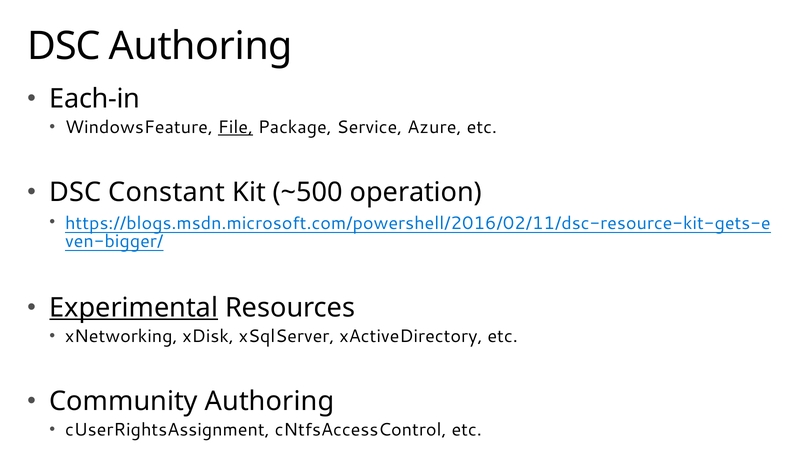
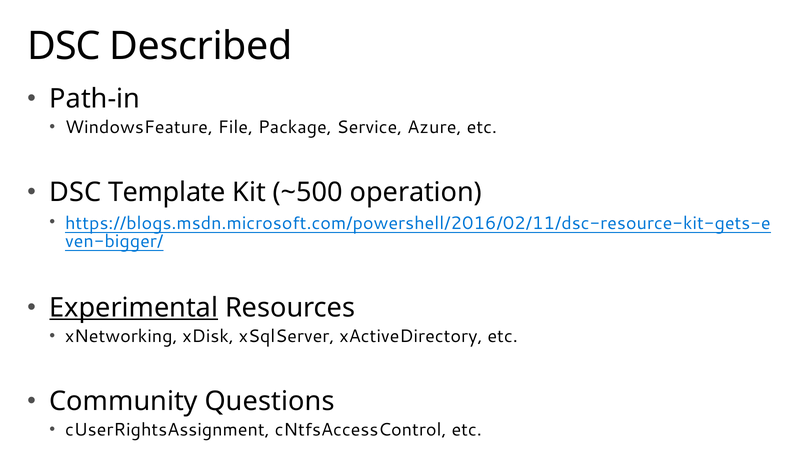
DSC Authoring: Authoring -> Described
Each-in: Each-in -> Path-in
File underline: present -> none
Constant: Constant -> Template
Community Authoring: Authoring -> Questions
